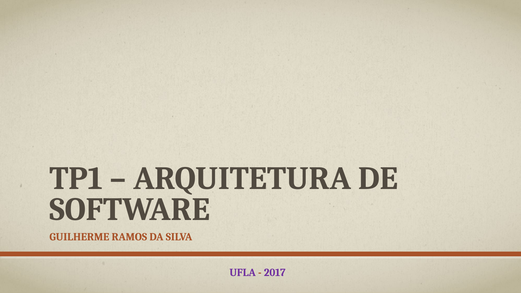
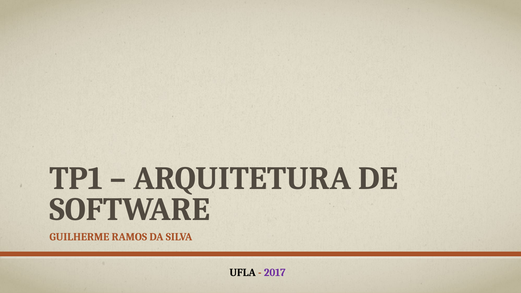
UFLA colour: purple -> black
